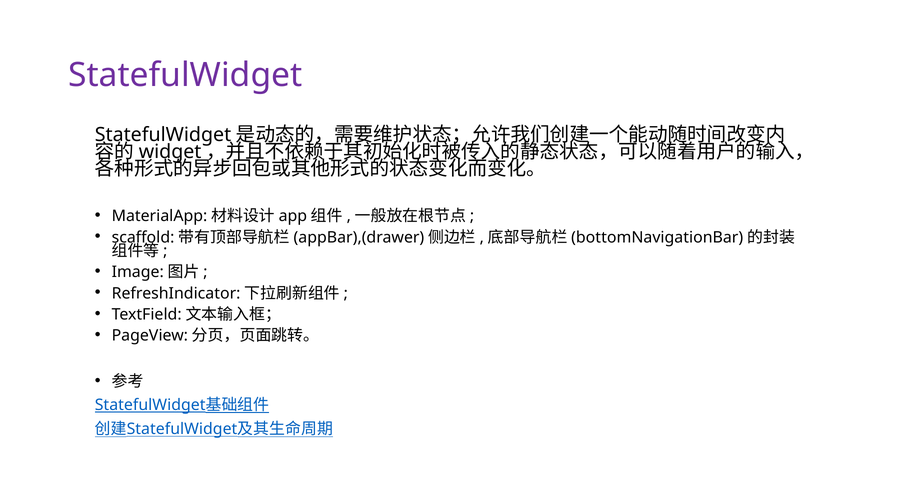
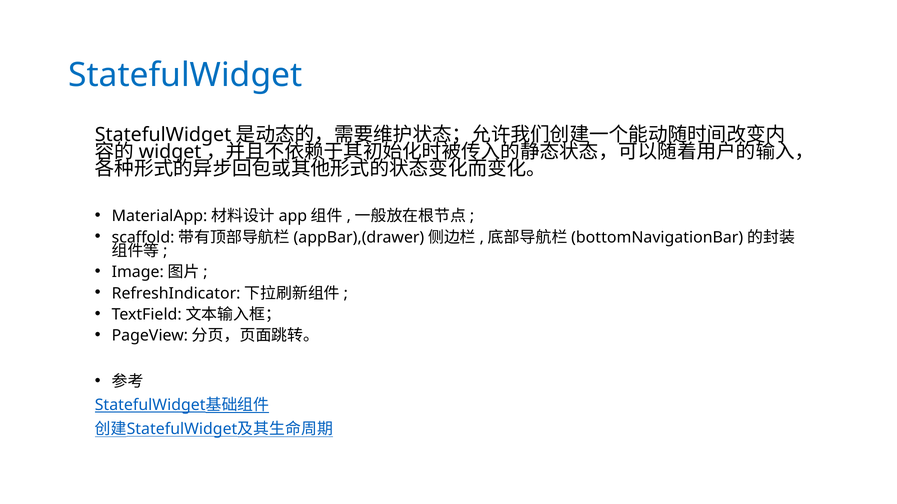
StatefulWidget at (185, 75) colour: purple -> blue
